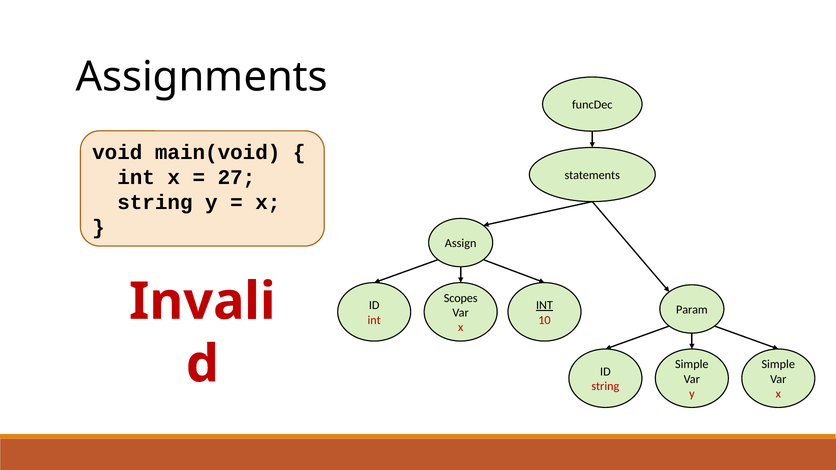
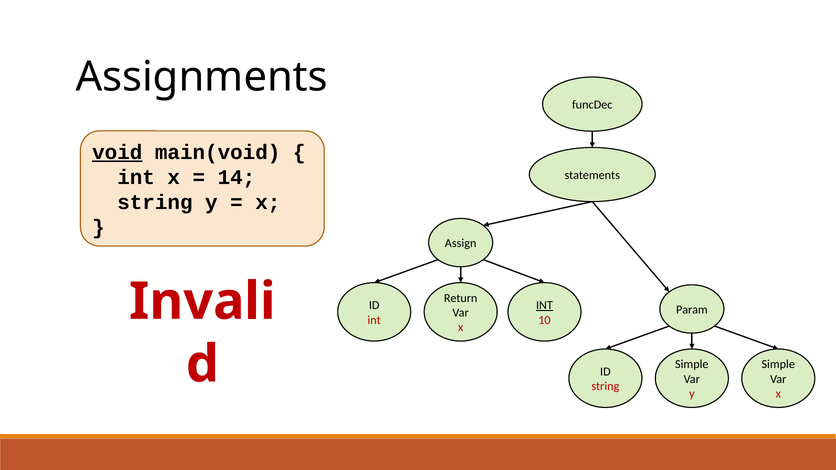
void underline: none -> present
27: 27 -> 14
Scopes: Scopes -> Return
